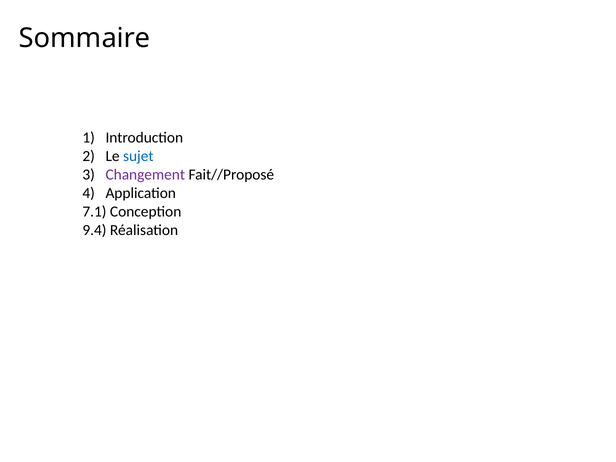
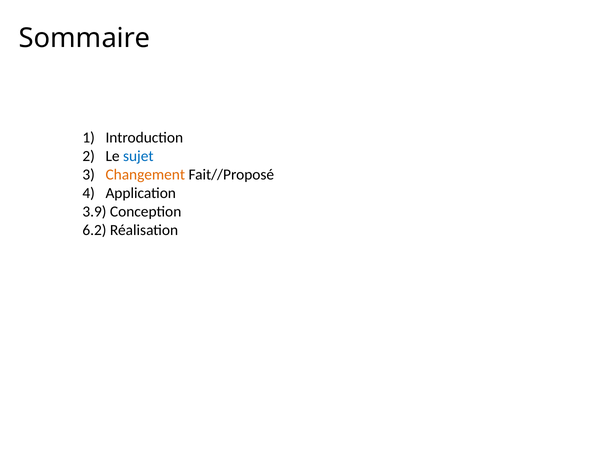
Changement colour: purple -> orange
7.1: 7.1 -> 3.9
9.4: 9.4 -> 6.2
